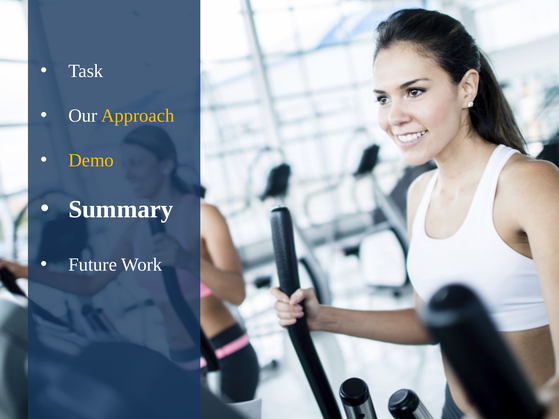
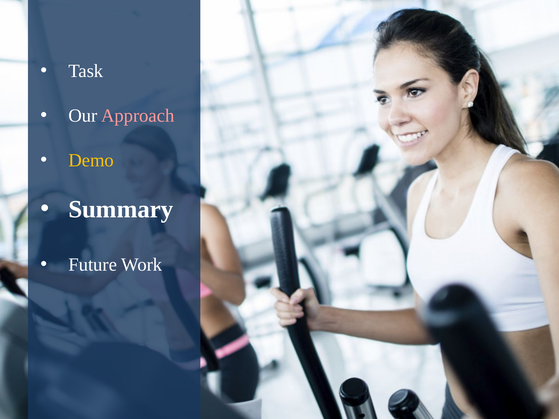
Approach colour: yellow -> pink
